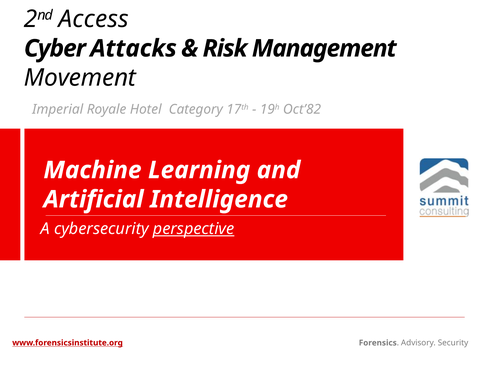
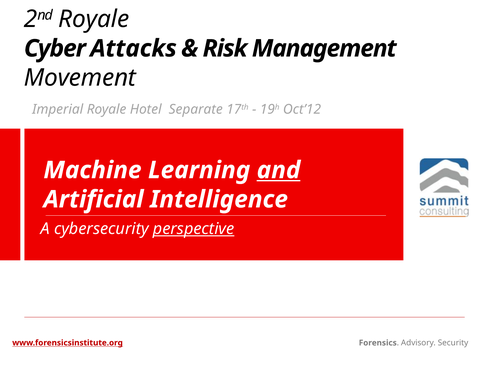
2nd Access: Access -> Royale
Category: Category -> Separate
Oct’82: Oct’82 -> Oct’12
and underline: none -> present
